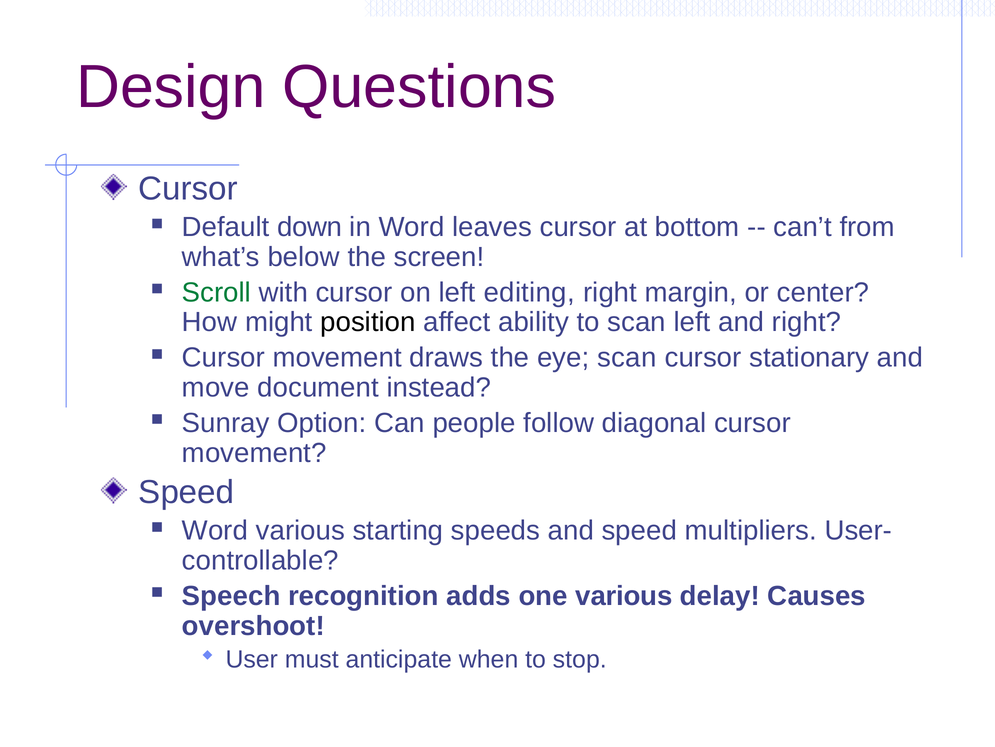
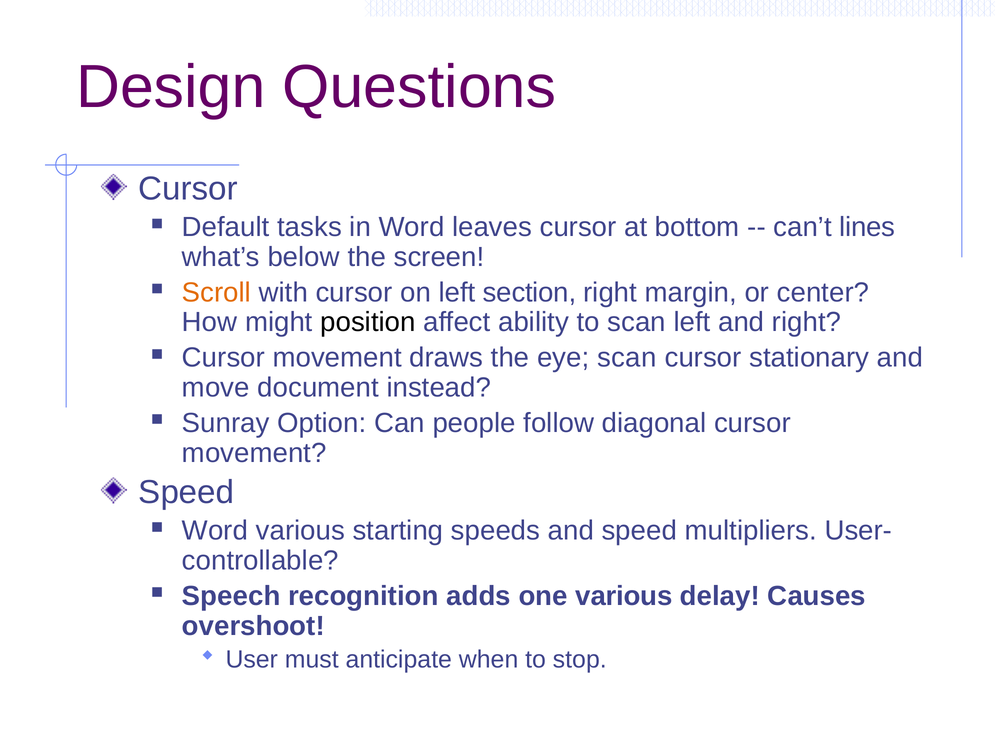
down: down -> tasks
from: from -> lines
Scroll colour: green -> orange
editing: editing -> section
